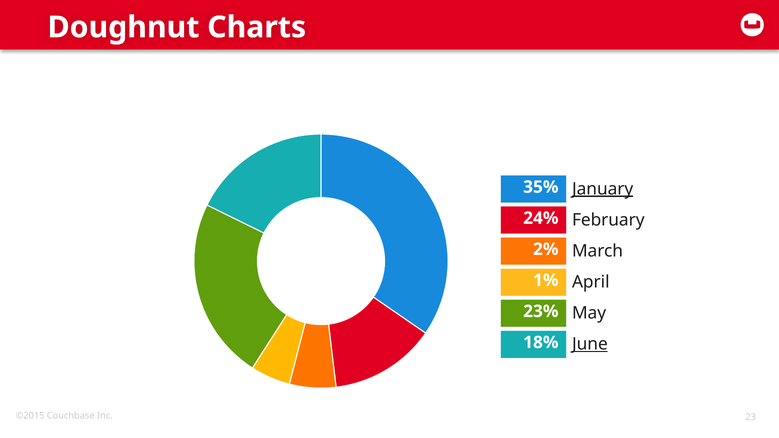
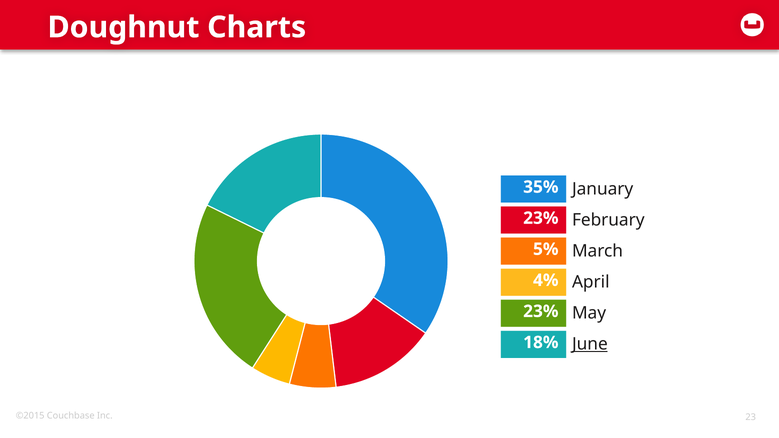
January underline: present -> none
24% at (541, 218): 24% -> 23%
2%: 2% -> 5%
1%: 1% -> 4%
